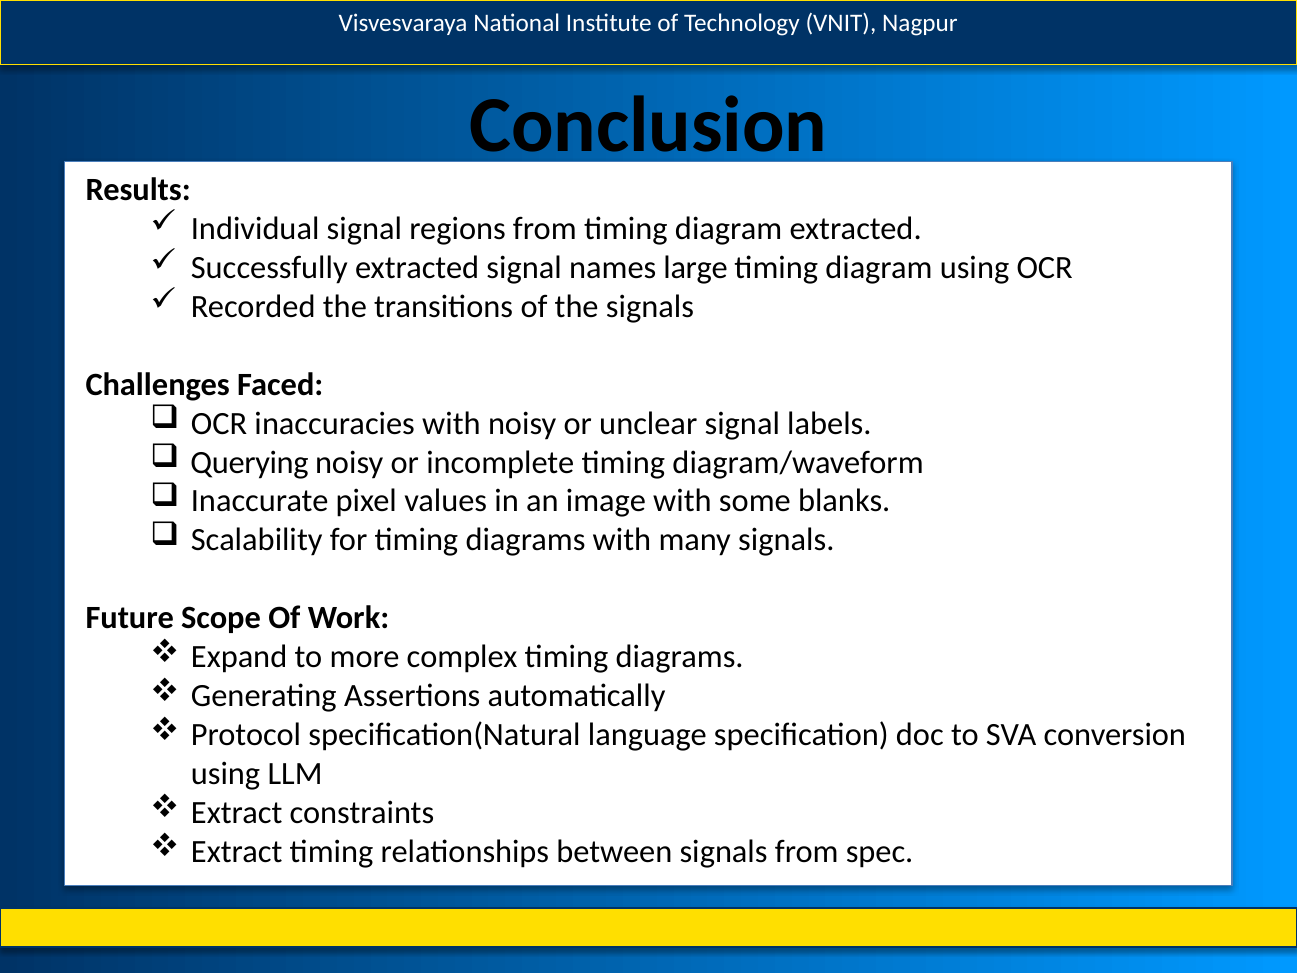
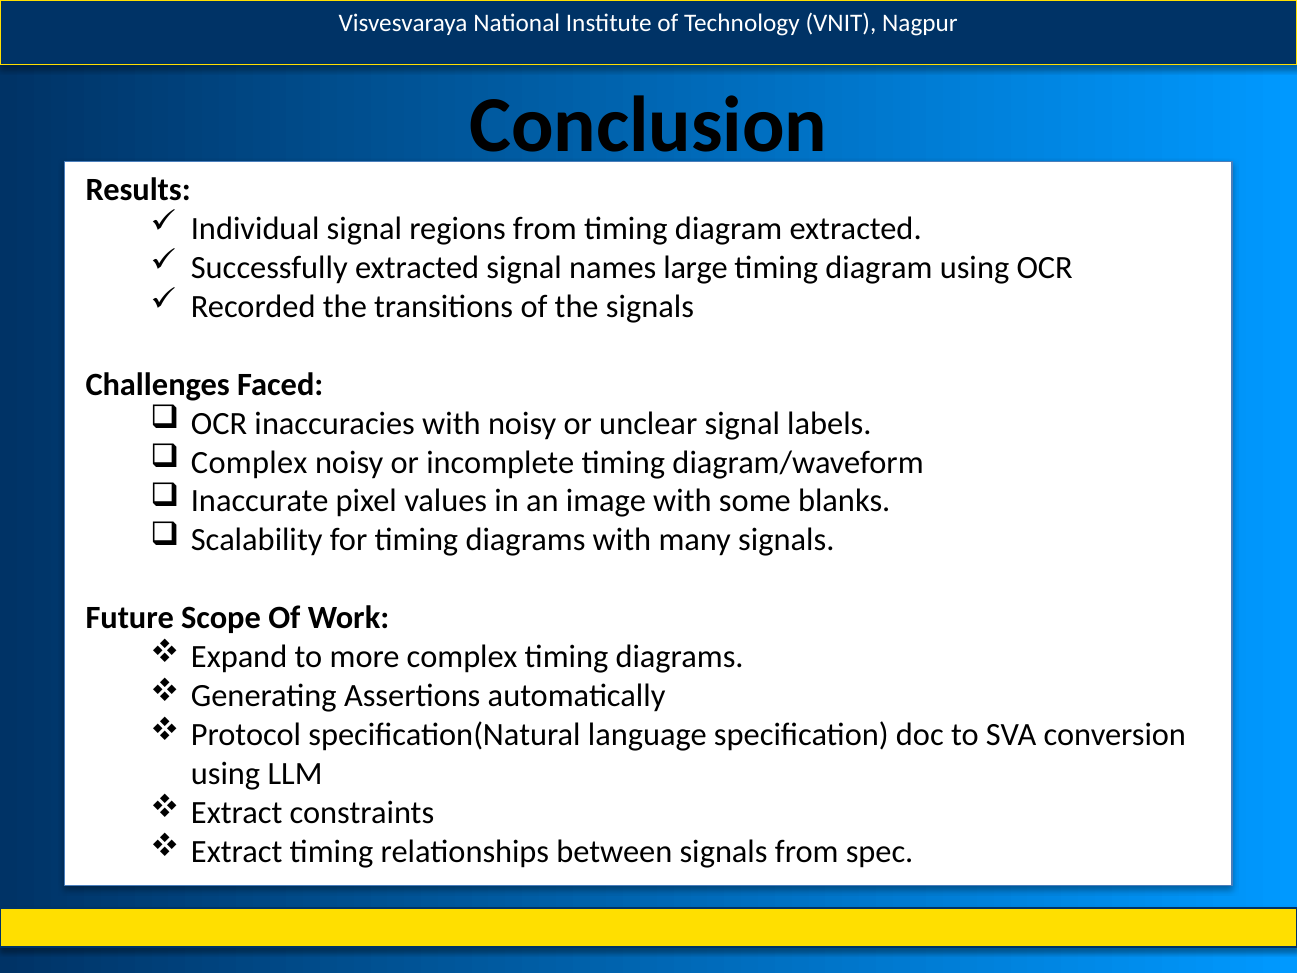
Querying at (250, 462): Querying -> Complex
